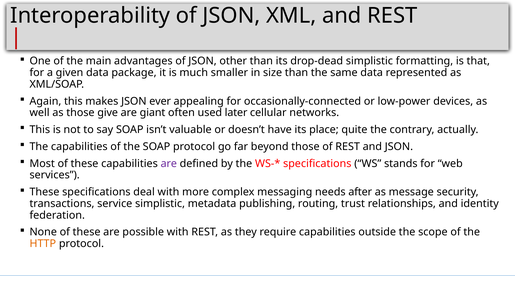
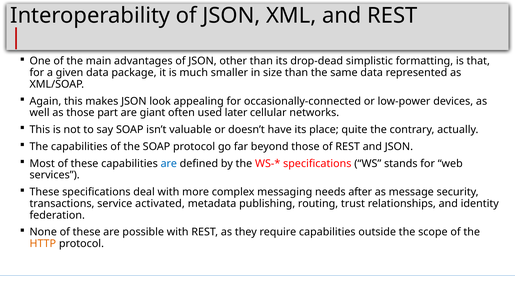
ever: ever -> look
give: give -> part
are at (169, 164) colour: purple -> blue
service simplistic: simplistic -> activated
